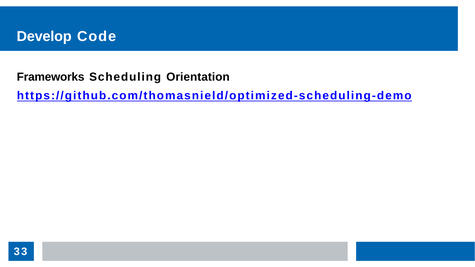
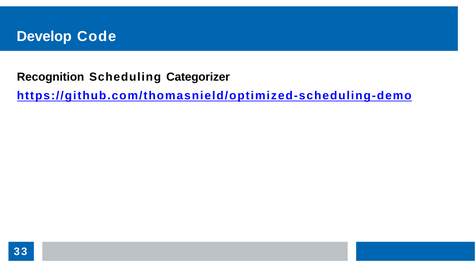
Frameworks: Frameworks -> Recognition
Orientation: Orientation -> Categorizer
